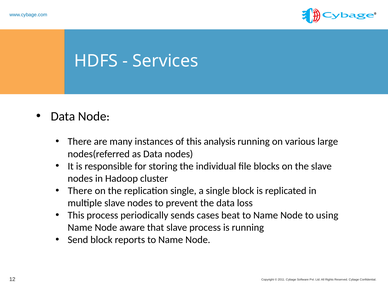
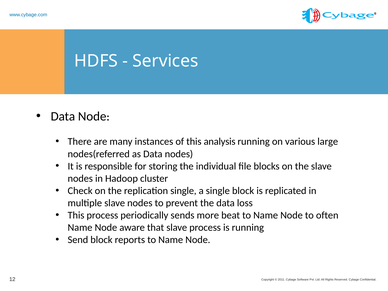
There at (80, 191): There -> Check
cases: cases -> more
using: using -> often
